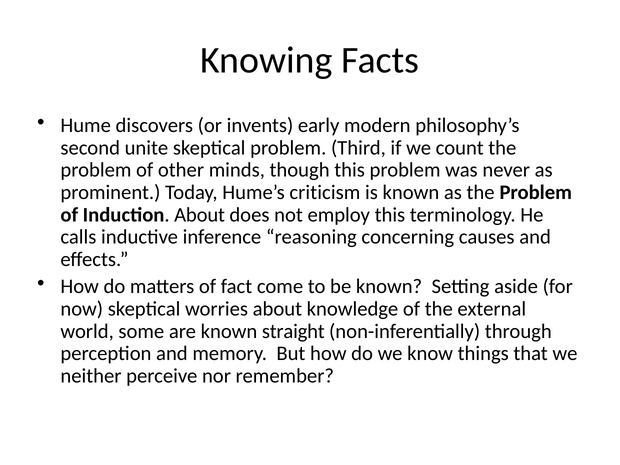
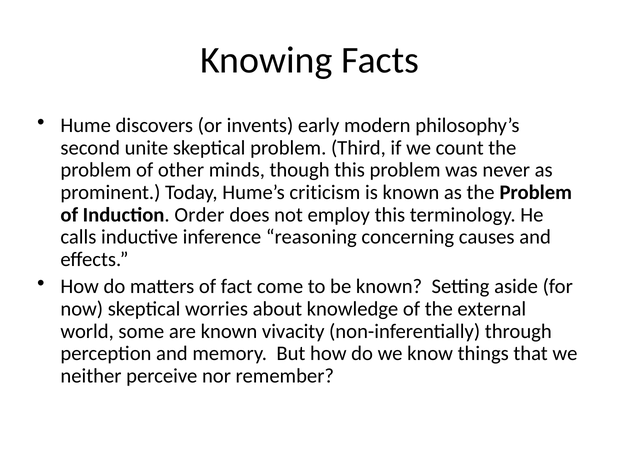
Induction About: About -> Order
straight: straight -> vivacity
